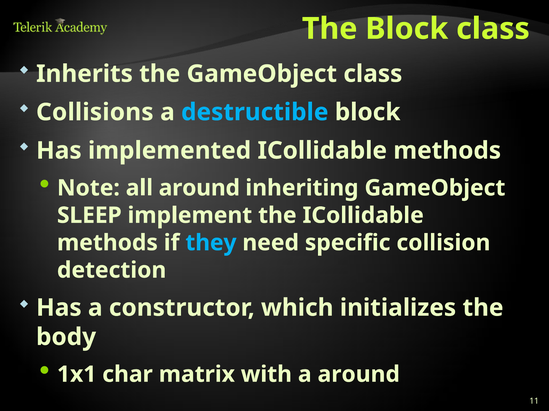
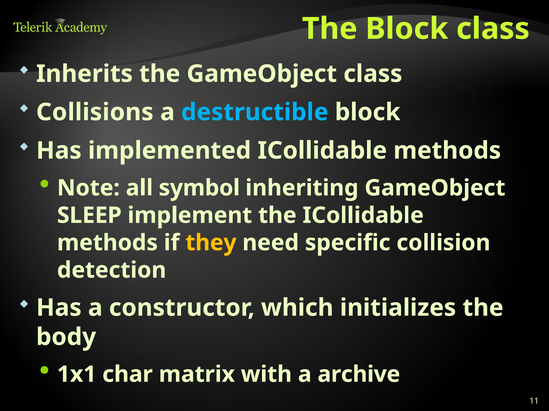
all around: around -> symbol
they colour: light blue -> yellow
a around: around -> archive
